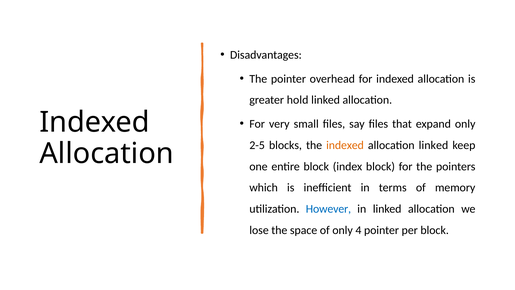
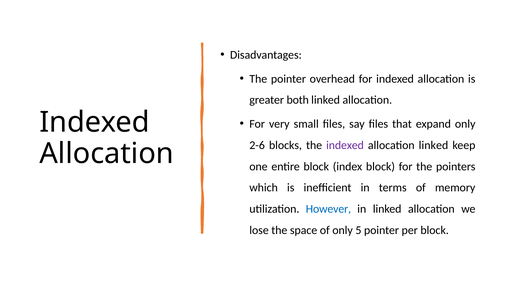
hold: hold -> both
2-5: 2-5 -> 2-6
indexed at (345, 145) colour: orange -> purple
4: 4 -> 5
